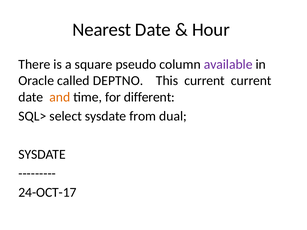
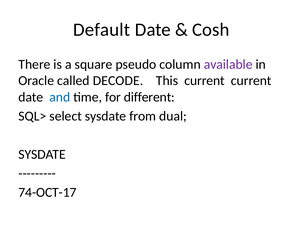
Nearest: Nearest -> Default
Hour: Hour -> Cosh
DEPTNO: DEPTNO -> DECODE
and colour: orange -> blue
24-OCT-17: 24-OCT-17 -> 74-OCT-17
